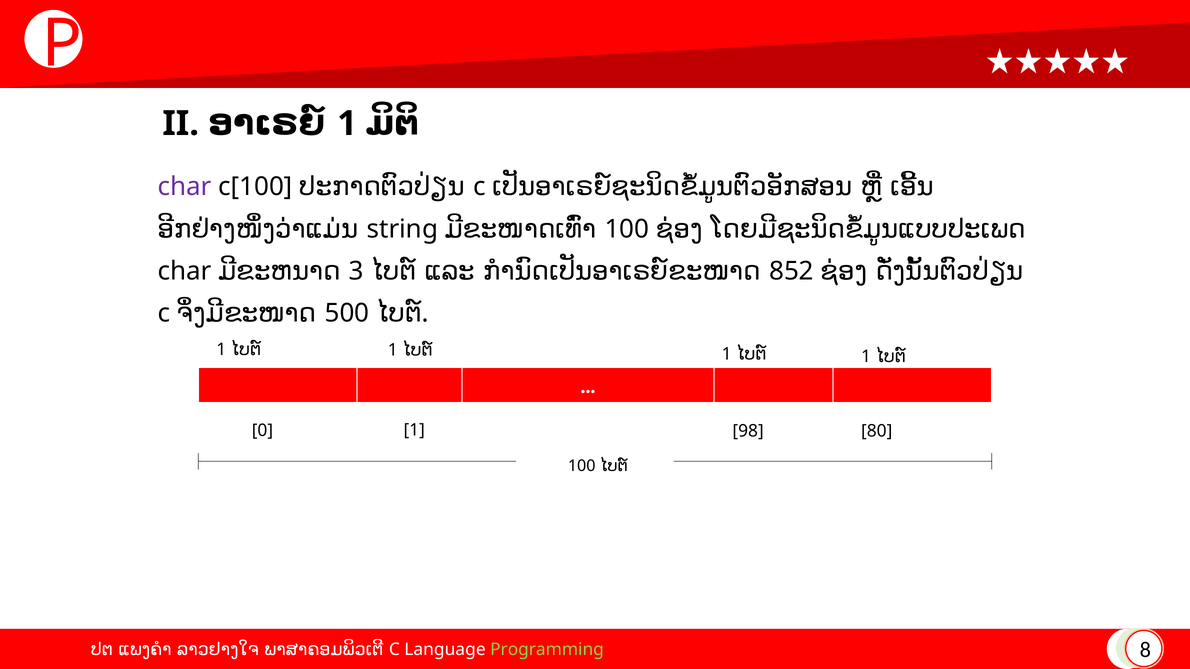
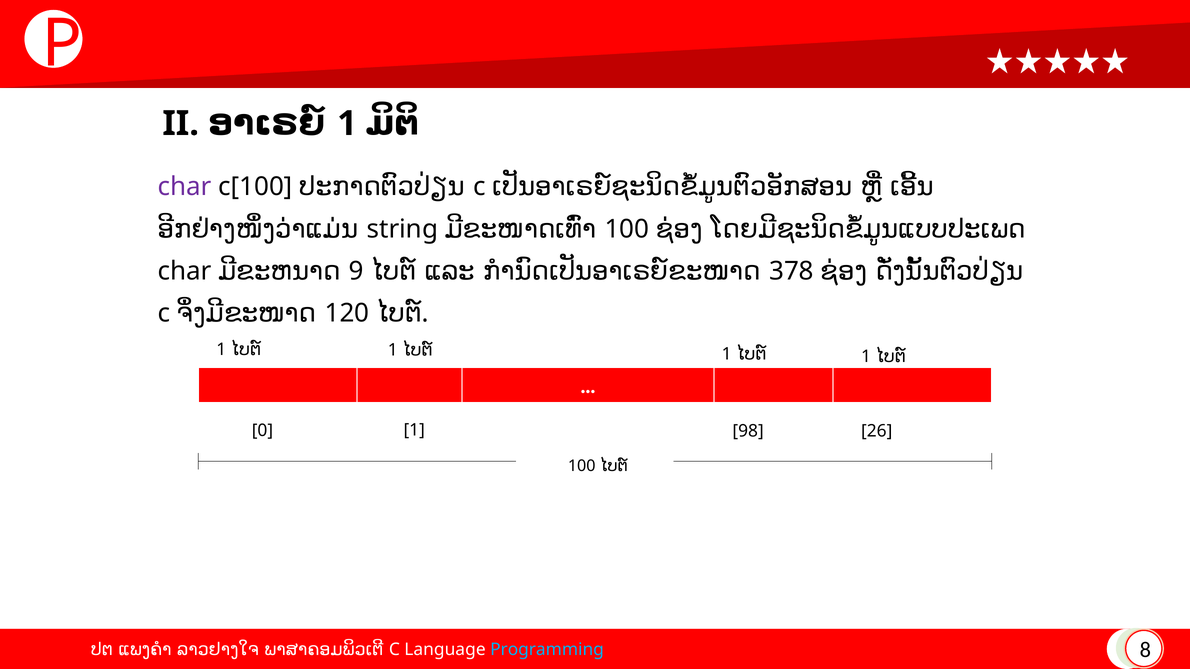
3: 3 -> 9
852: 852 -> 378
500: 500 -> 120
80: 80 -> 26
Programming colour: light green -> light blue
